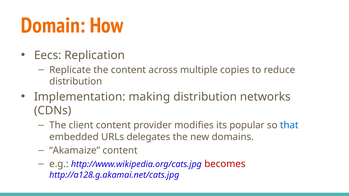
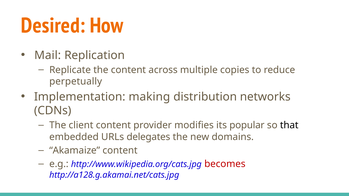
Domain: Domain -> Desired
Eecs: Eecs -> Mail
distribution at (76, 82): distribution -> perpetually
that colour: blue -> black
